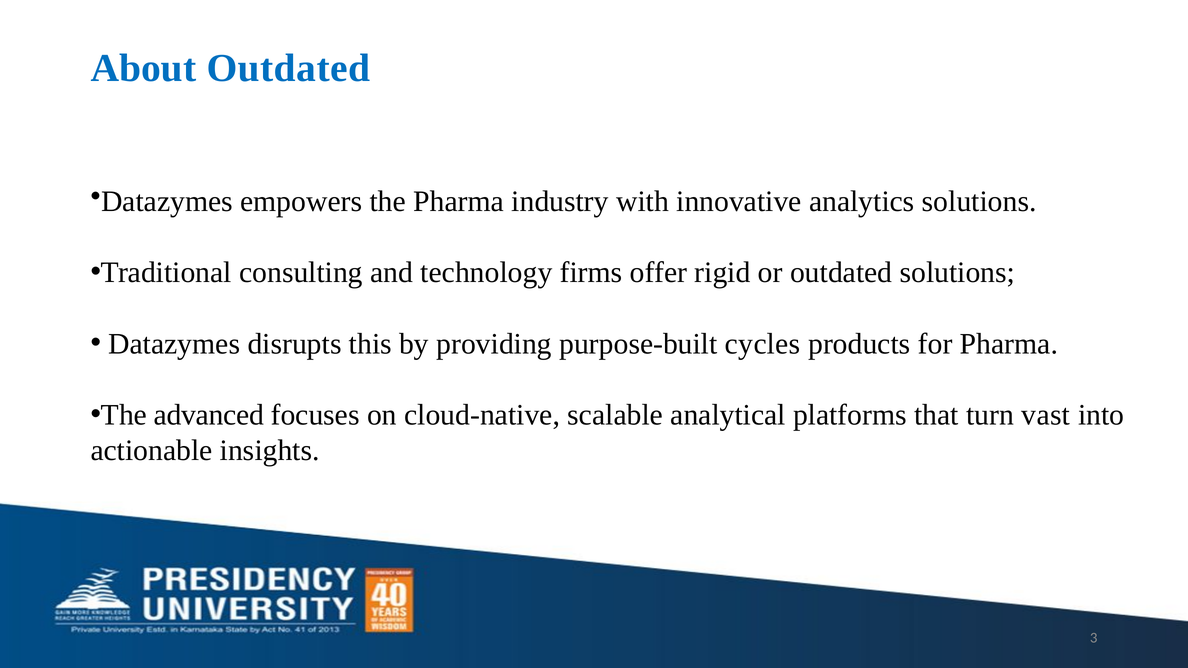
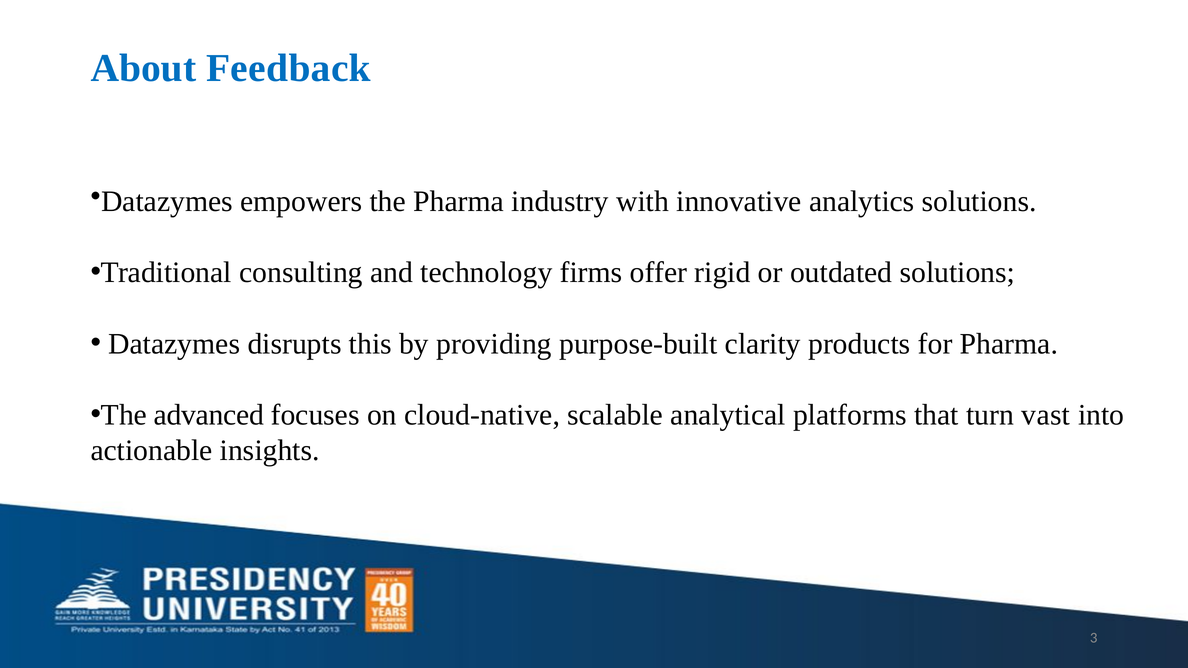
About Outdated: Outdated -> Feedback
cycles: cycles -> clarity
